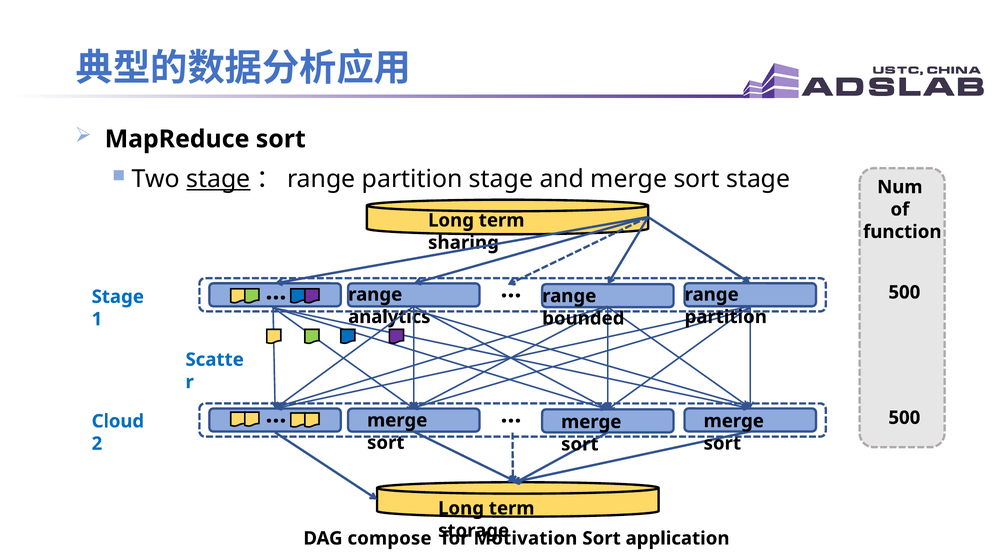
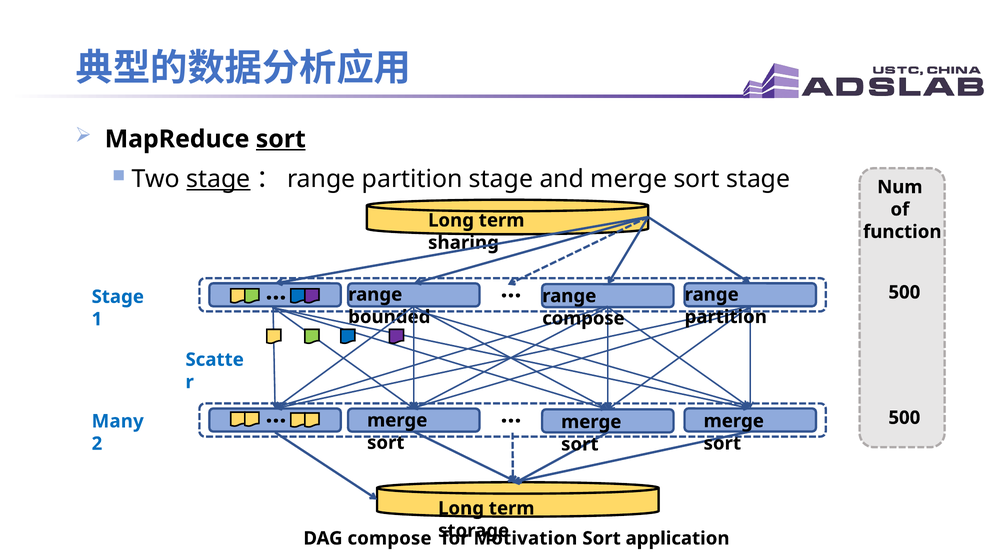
sort at (281, 139) underline: none -> present
analytics: analytics -> bounded
bounded at (583, 318): bounded -> compose
Cloud: Cloud -> Many
